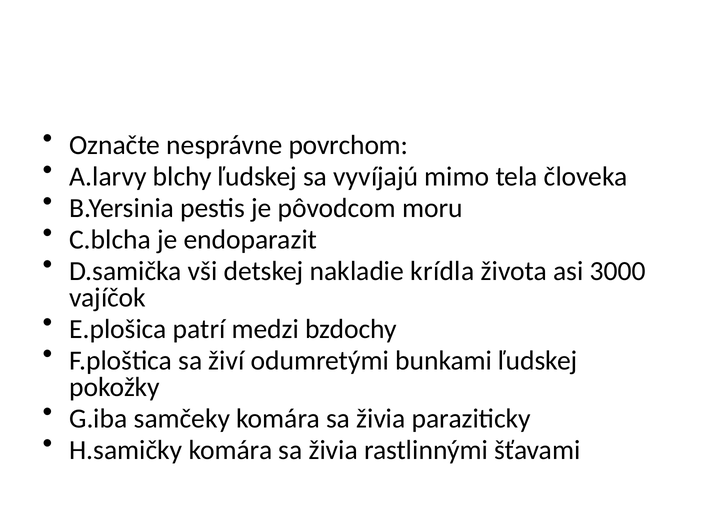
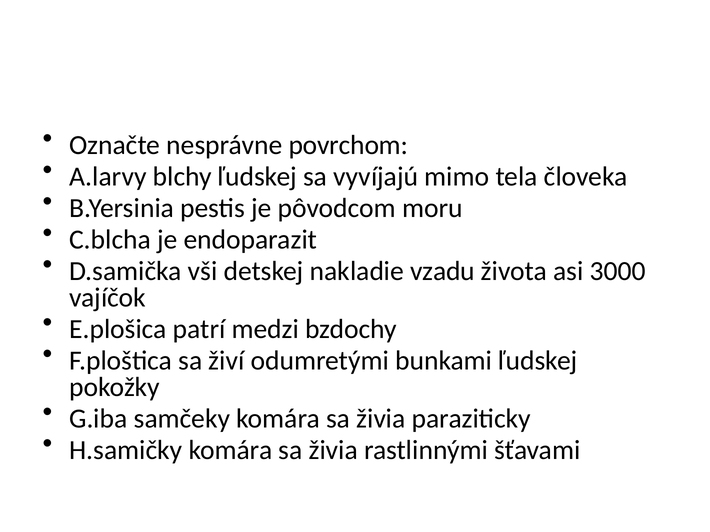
krídla: krídla -> vzadu
